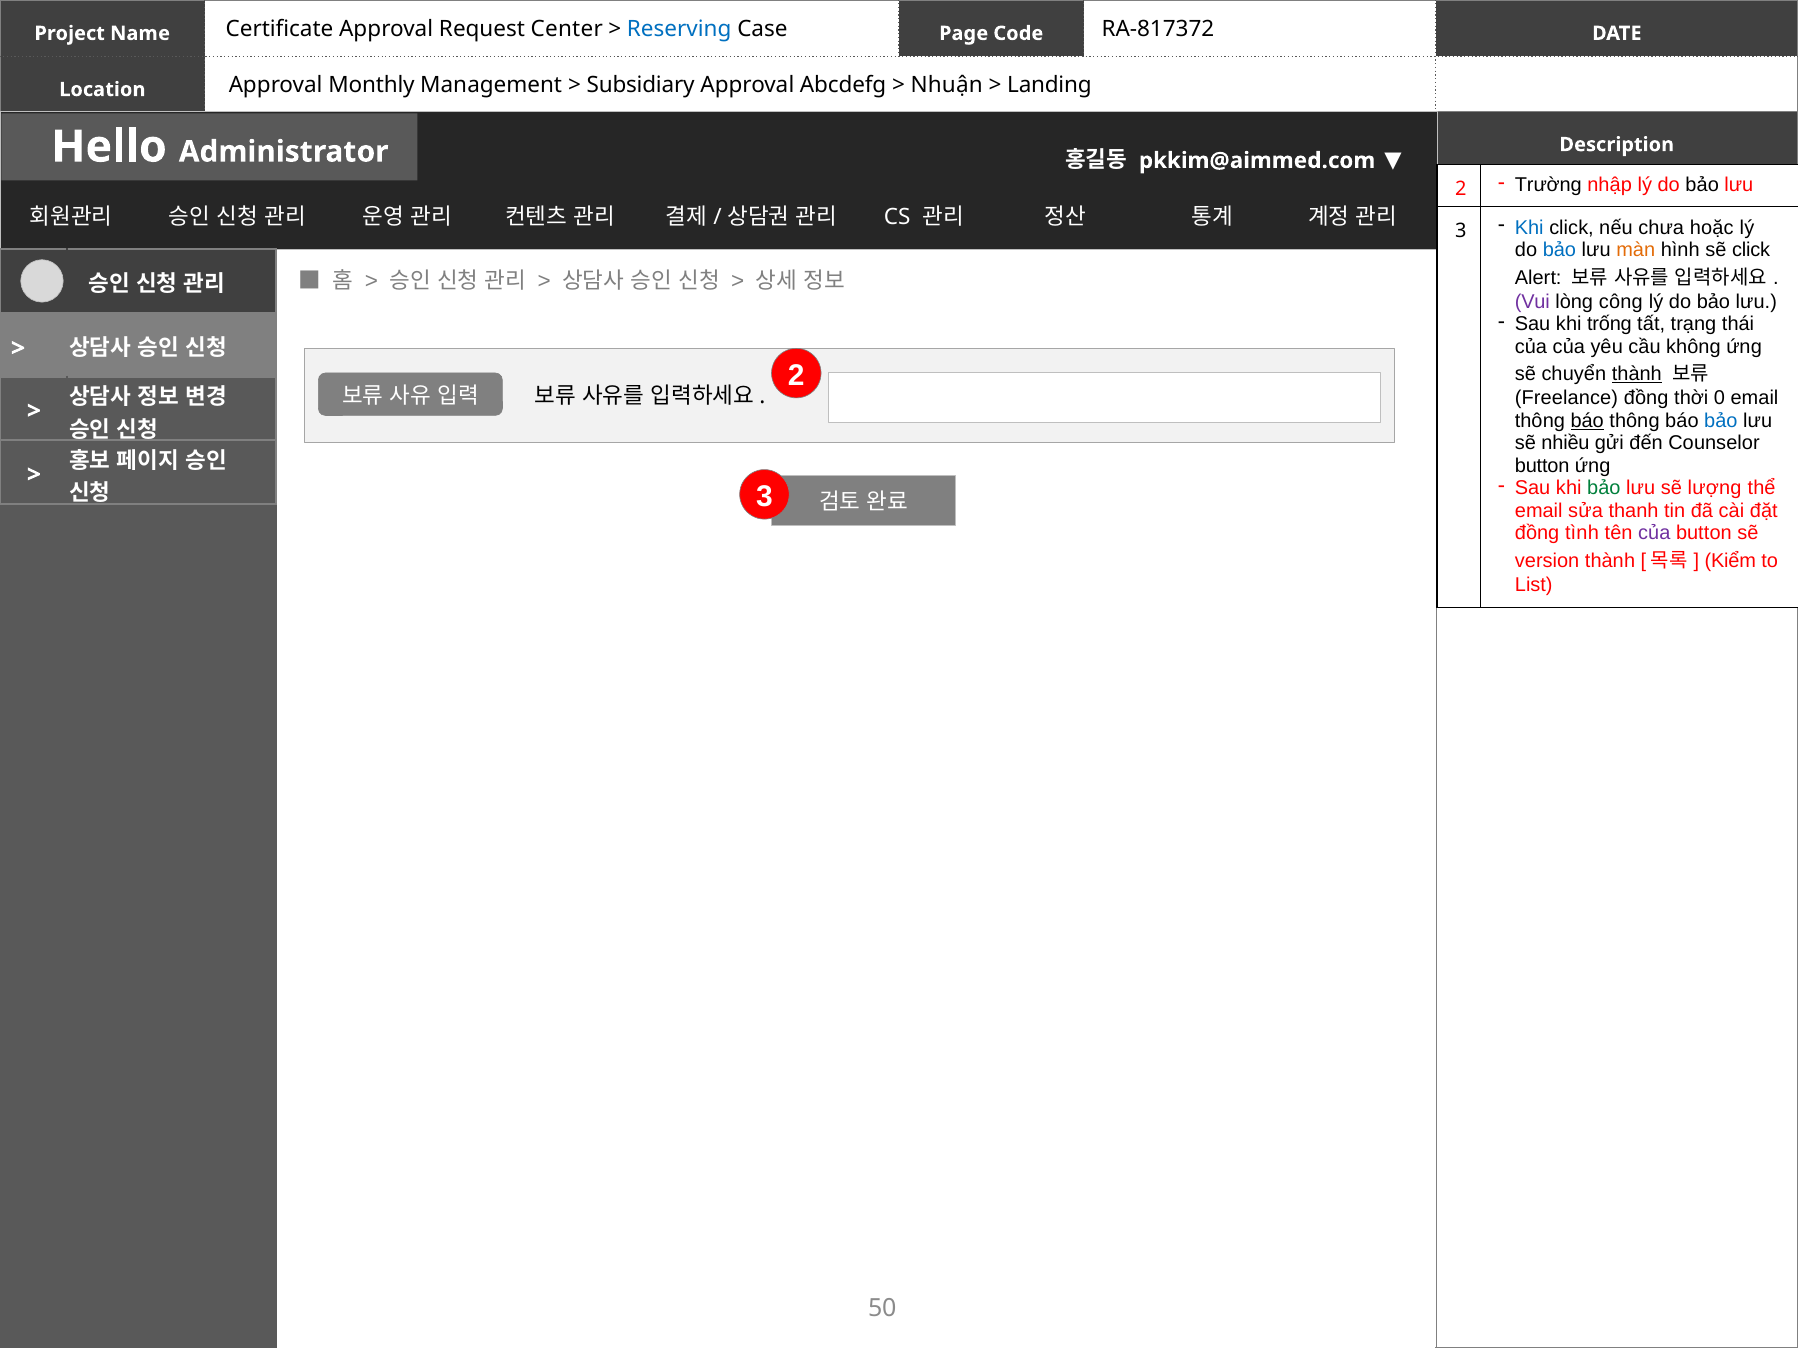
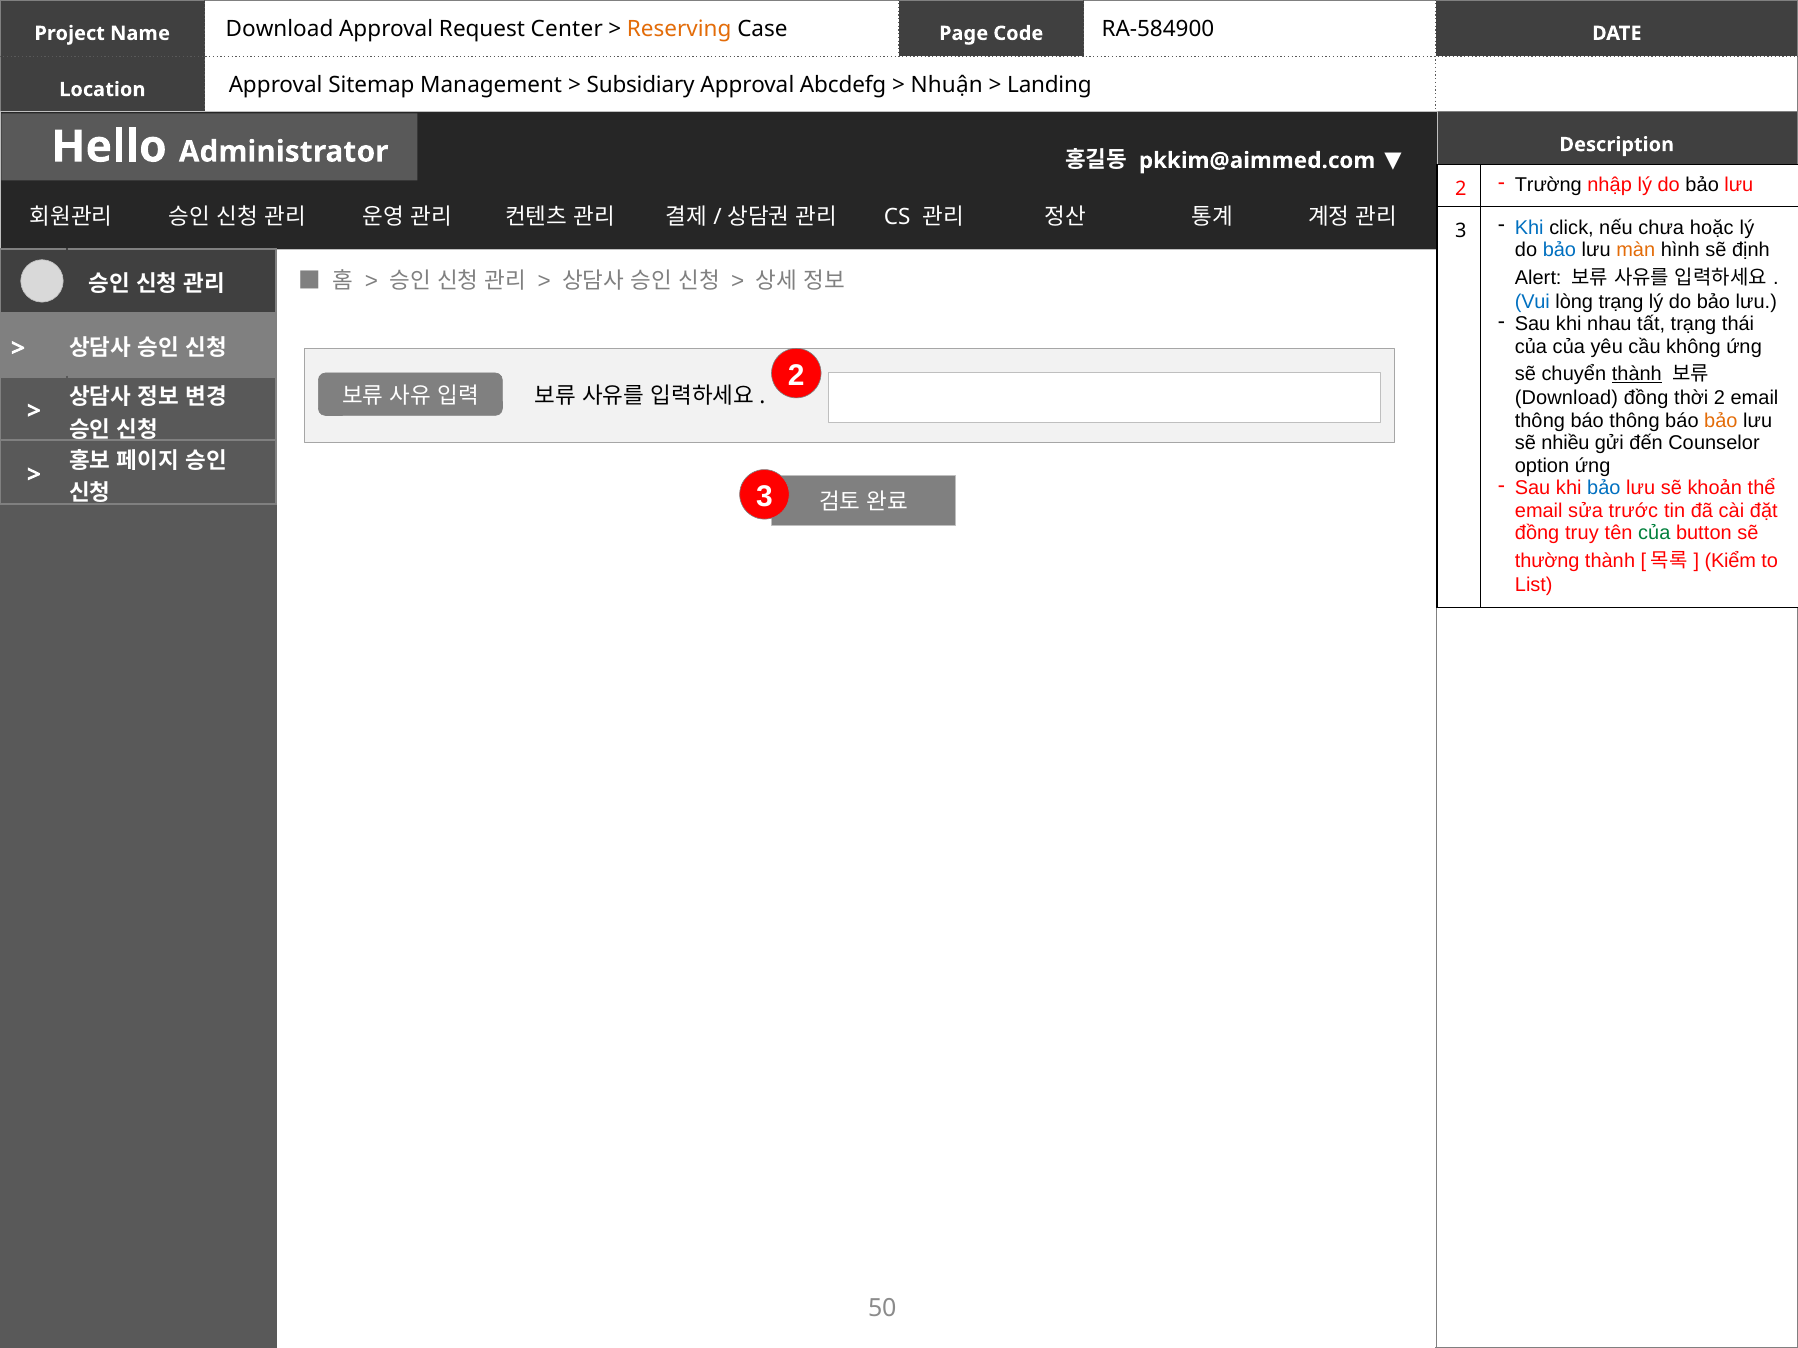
Certificate at (280, 29): Certificate -> Download
Reserving colour: blue -> orange
RA-817372: RA-817372 -> RA-584900
Monthly: Monthly -> Sitemap
sẽ click: click -> định
Vui colour: purple -> blue
lòng công: công -> trạng
trống: trống -> nhau
Freelance at (1566, 398): Freelance -> Download
thời 0: 0 -> 2
báo at (1587, 421) underline: present -> none
bảo at (1721, 421) colour: blue -> orange
button at (1542, 466): button -> option
bảo at (1604, 488) colour: green -> blue
lượng: lượng -> khoản
thanh: thanh -> trước
tình: tình -> truy
của at (1654, 533) colour: purple -> green
version: version -> thường
